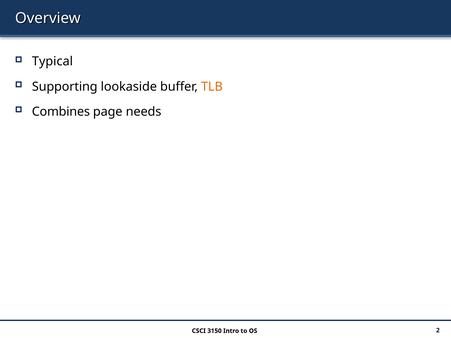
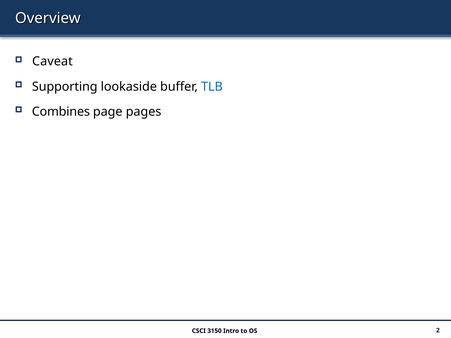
Typical: Typical -> Caveat
TLB colour: orange -> blue
needs: needs -> pages
